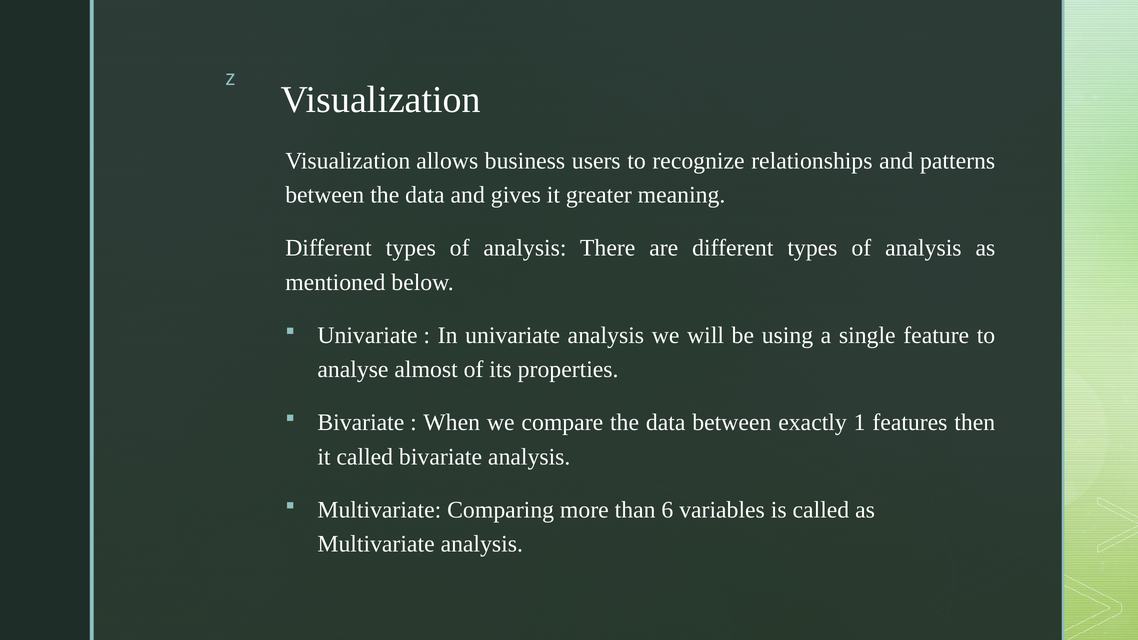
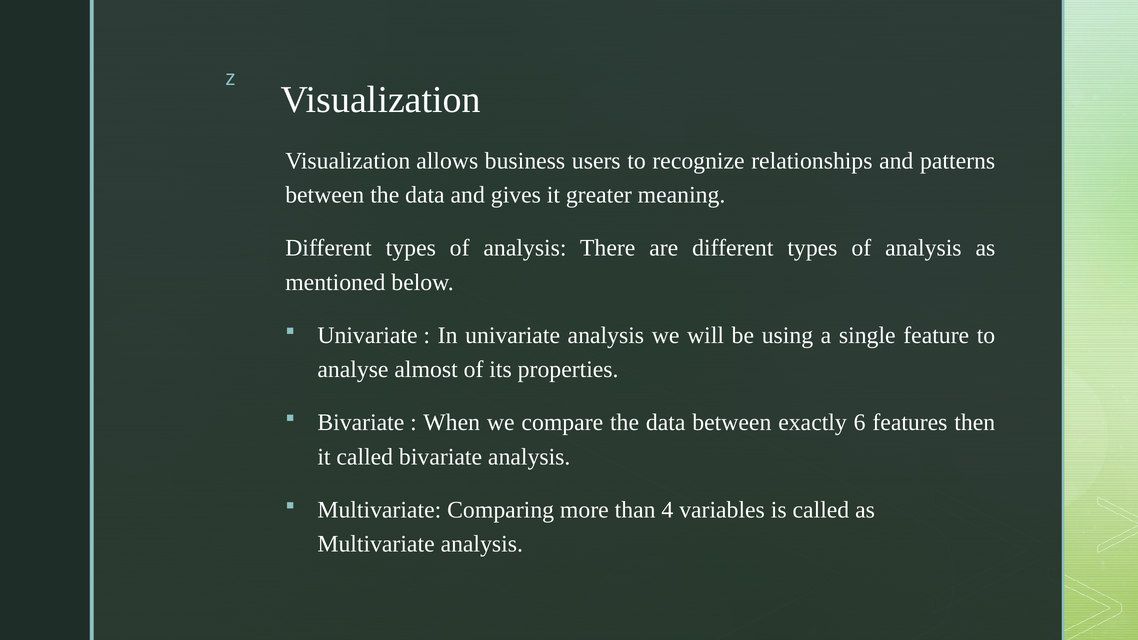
1: 1 -> 6
6: 6 -> 4
